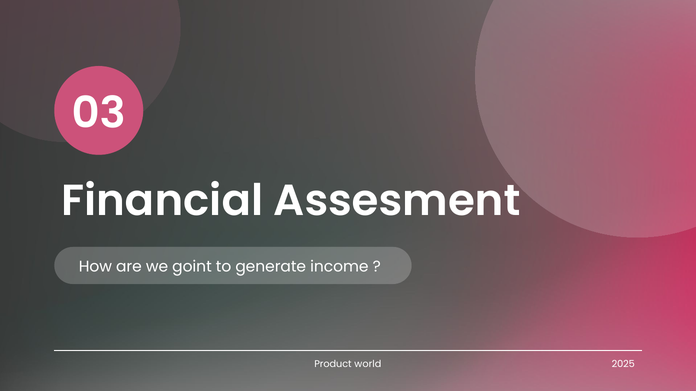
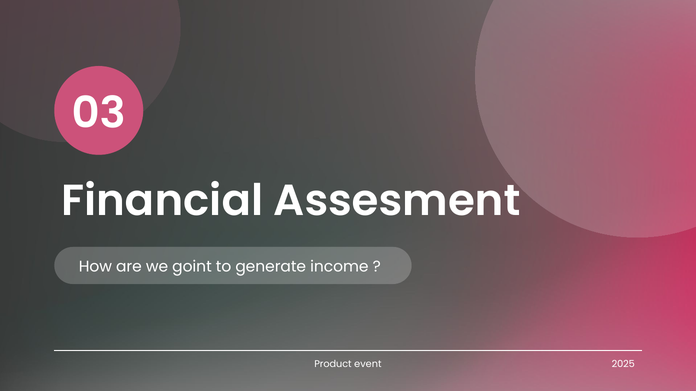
world: world -> event
